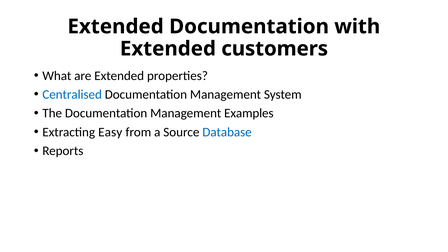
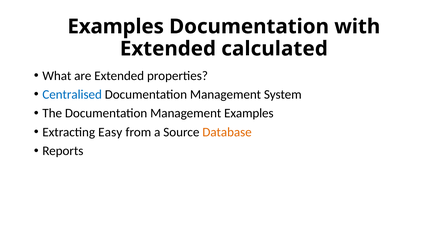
Extended at (116, 27): Extended -> Examples
customers: customers -> calculated
Database colour: blue -> orange
